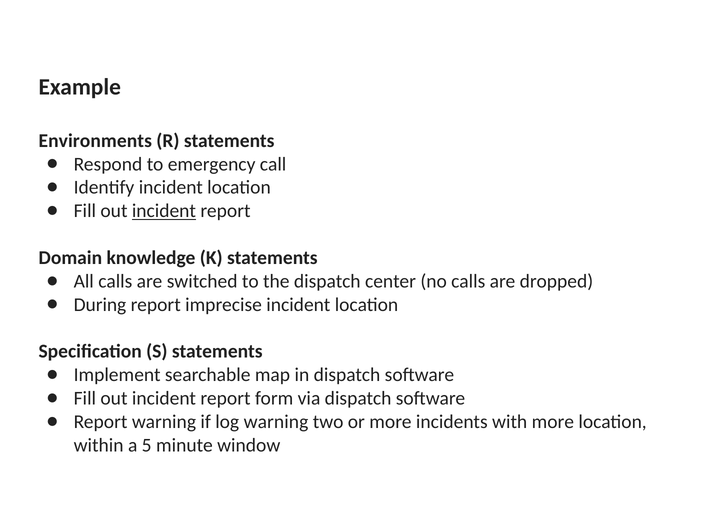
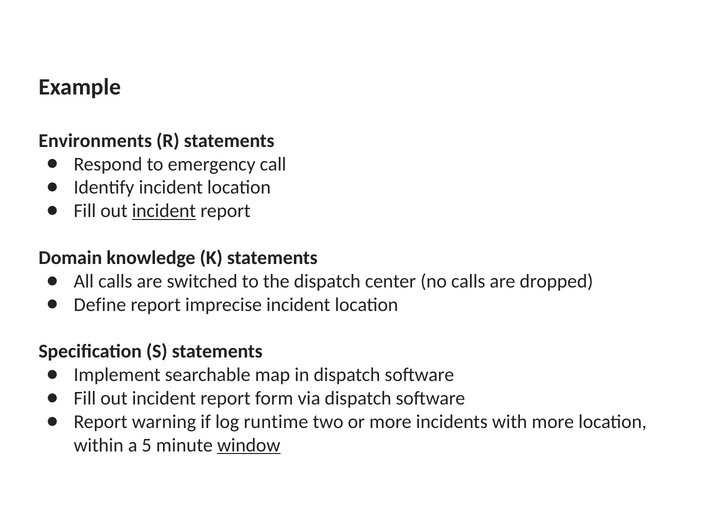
During: During -> Define
log warning: warning -> runtime
window underline: none -> present
